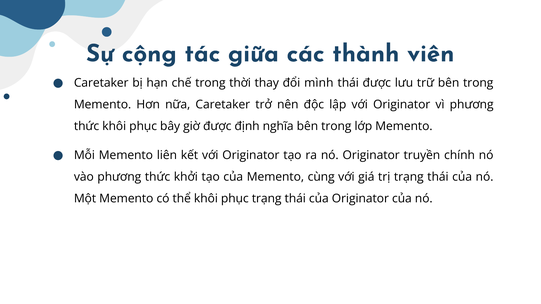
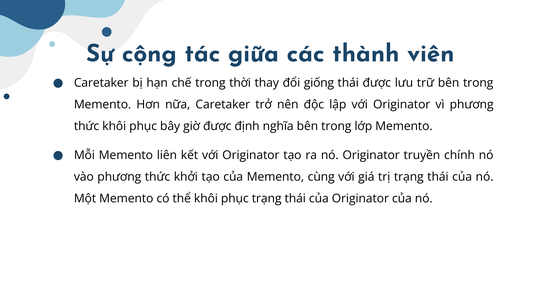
mình: mình -> giống
